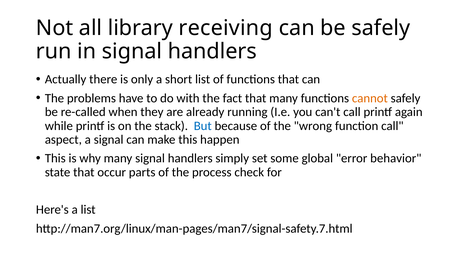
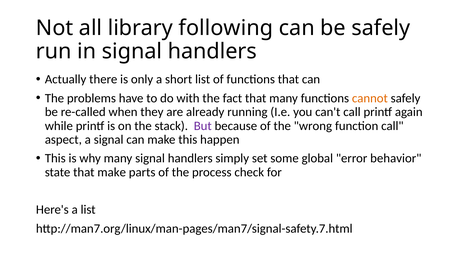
receiving: receiving -> following
But colour: blue -> purple
that occur: occur -> make
